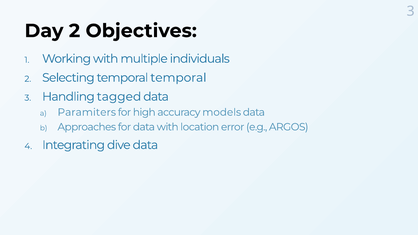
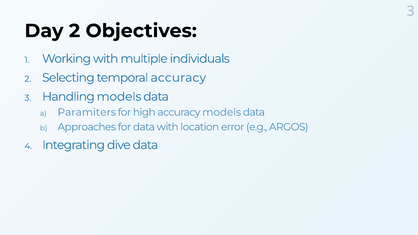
temporal temporal: temporal -> accuracy
Handling tagged: tagged -> models
